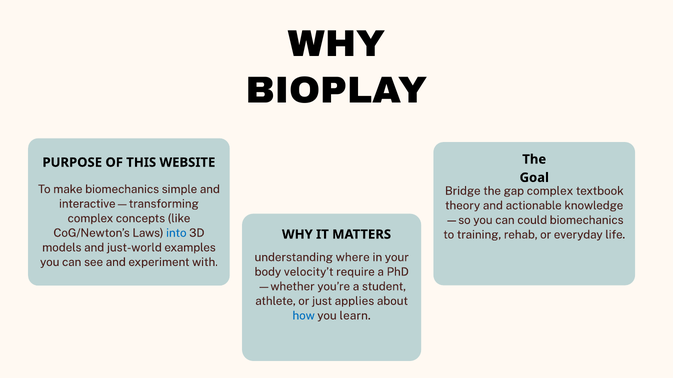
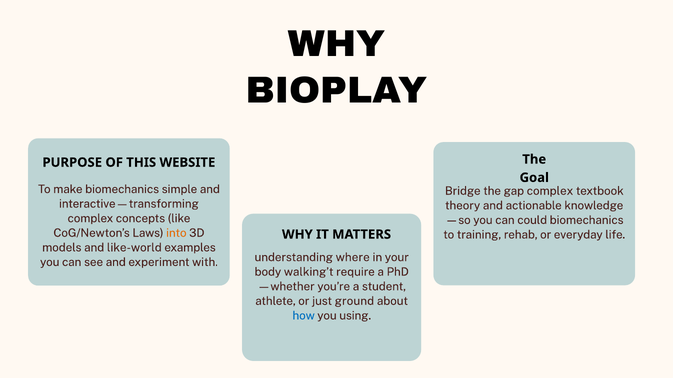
into colour: blue -> orange
just-world: just-world -> like-world
velocity’t: velocity’t -> walking’t
applies: applies -> ground
learn: learn -> using
